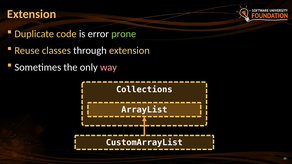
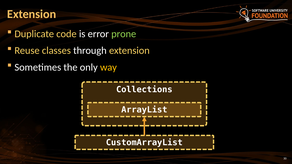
way colour: pink -> yellow
